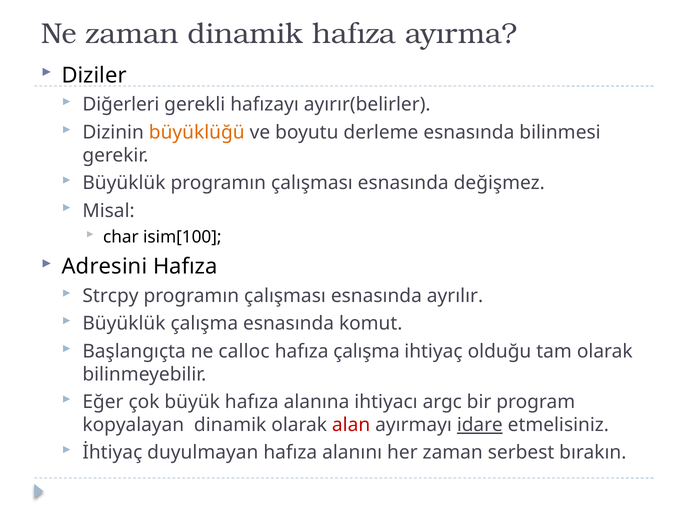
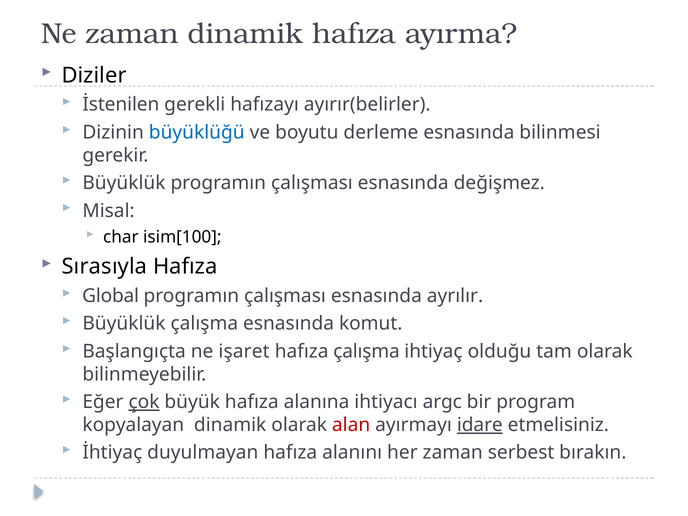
Diğerleri: Diğerleri -> İstenilen
büyüklüğü colour: orange -> blue
Adresini: Adresini -> Sırasıyla
Strcpy: Strcpy -> Global
calloc: calloc -> işaret
çok underline: none -> present
